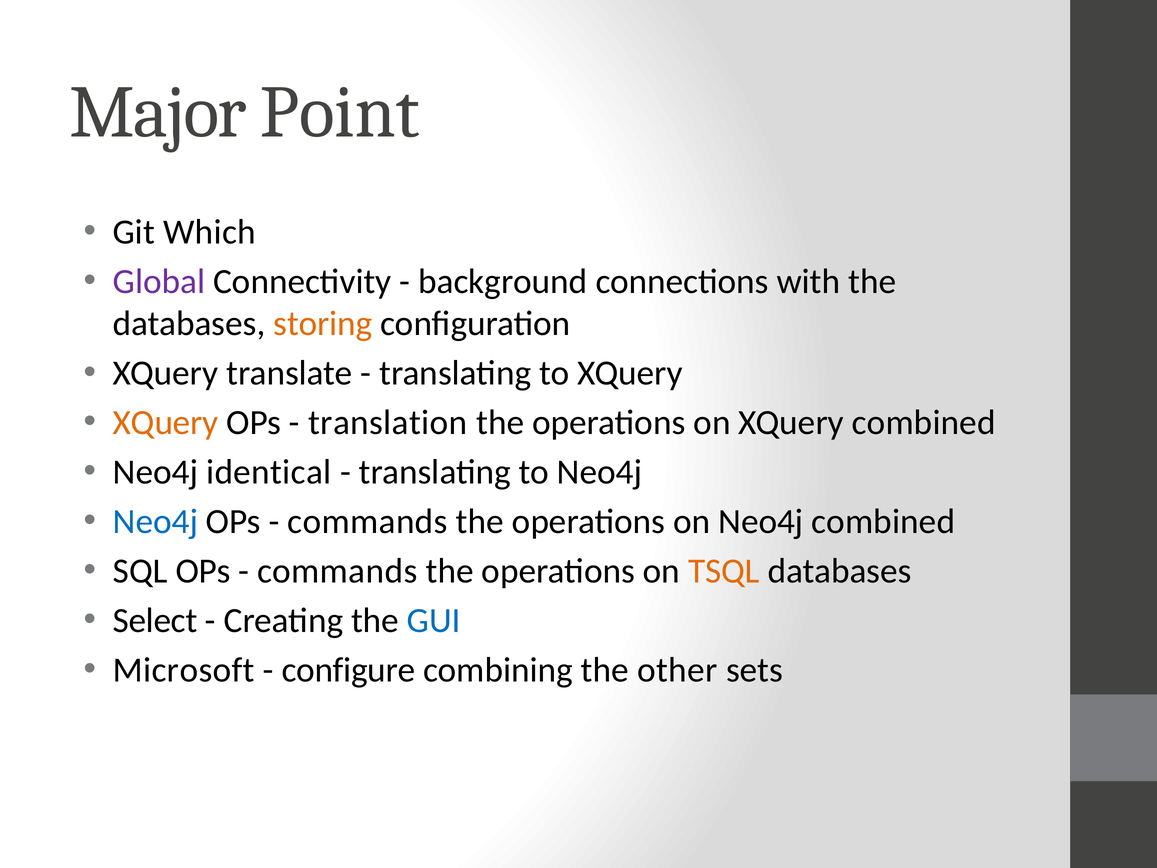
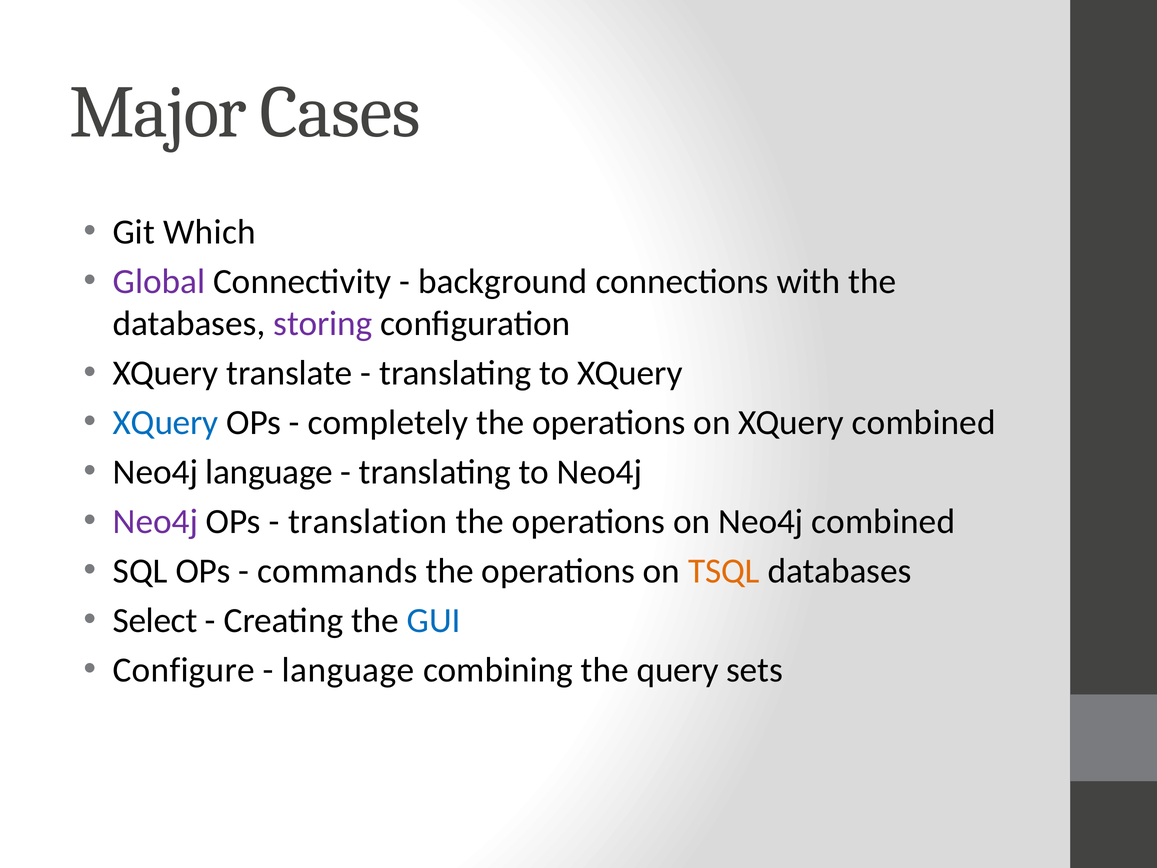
Point: Point -> Cases
storing colour: orange -> purple
XQuery at (166, 423) colour: orange -> blue
translation: translation -> completely
Neo4j identical: identical -> language
Neo4j at (155, 521) colour: blue -> purple
commands at (368, 521): commands -> translation
Microsoft: Microsoft -> Configure
configure at (348, 670): configure -> language
other: other -> query
